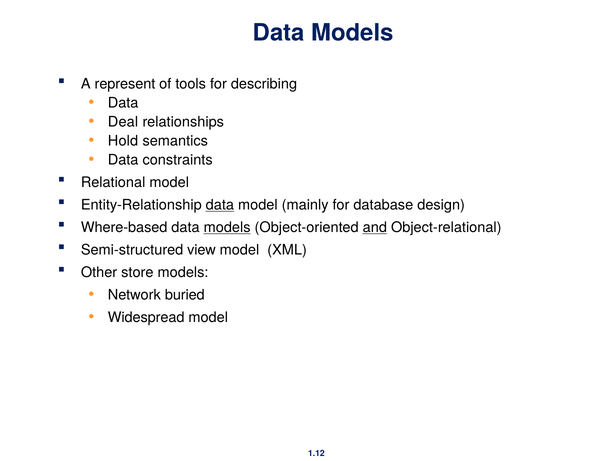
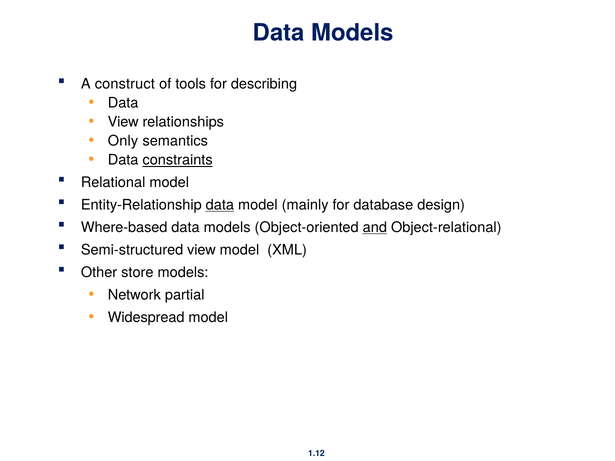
represent: represent -> construct
Deal at (123, 122): Deal -> View
Hold: Hold -> Only
constraints underline: none -> present
models at (227, 228) underline: present -> none
buried: buried -> partial
